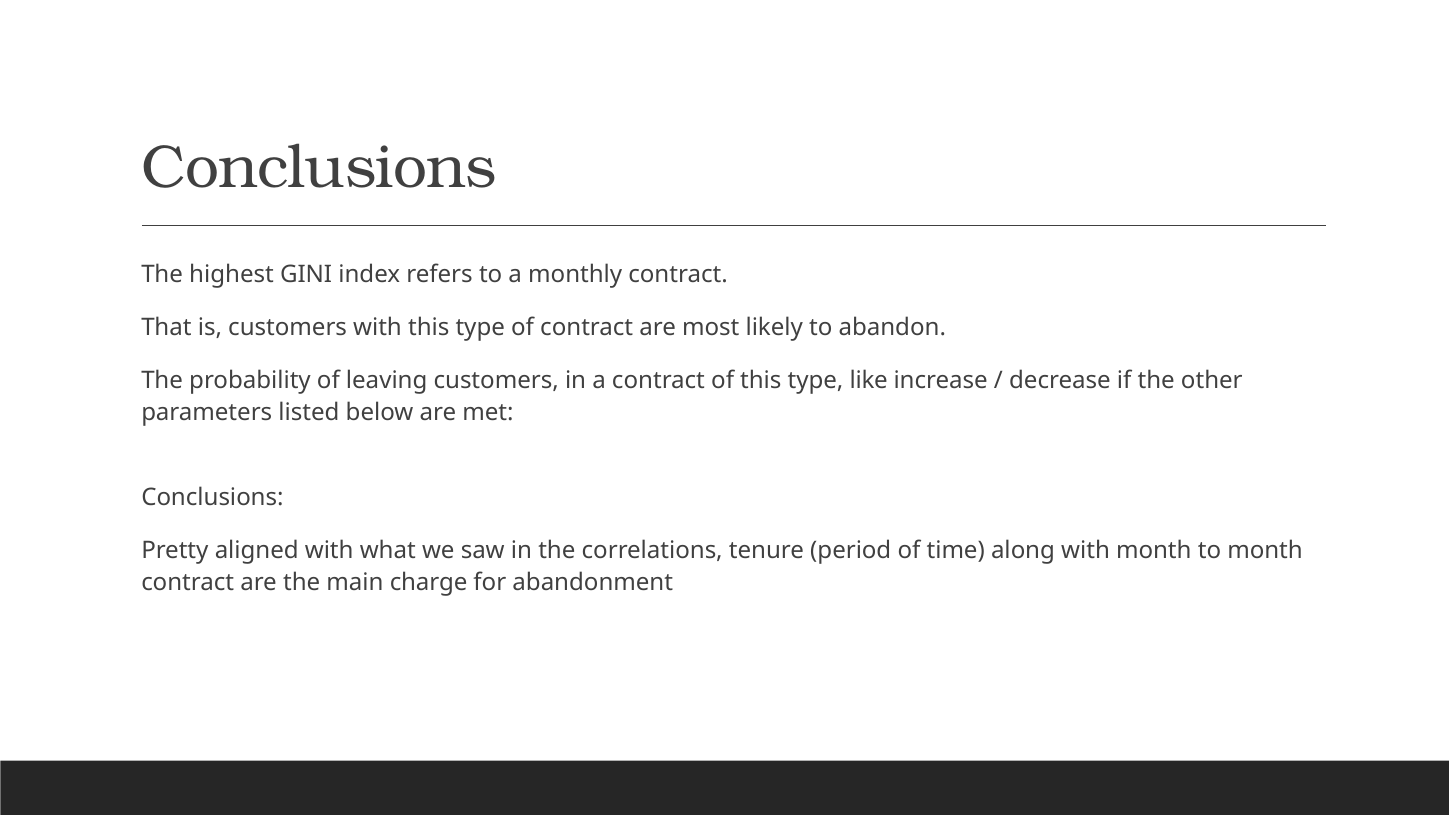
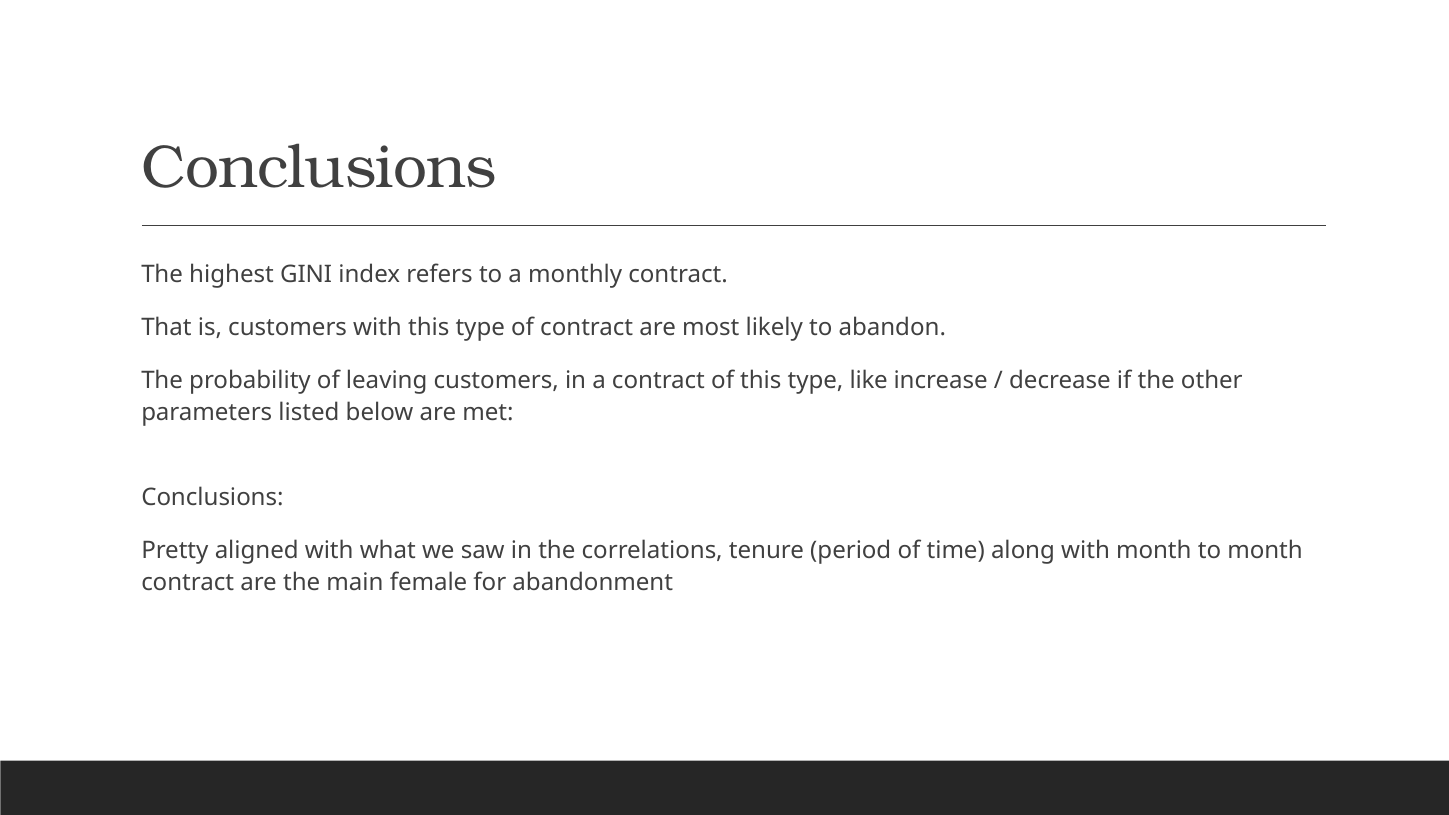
charge: charge -> female
